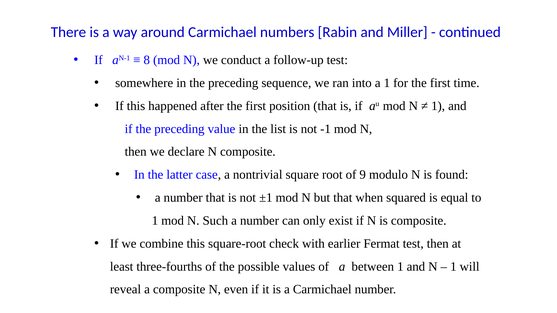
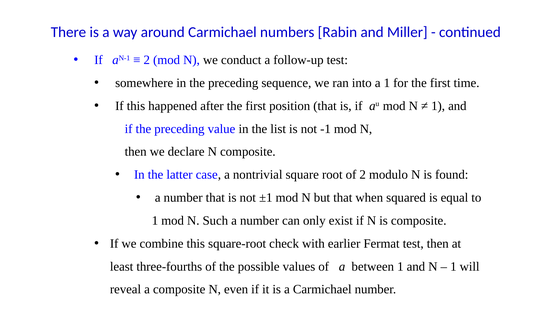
8 at (147, 60): 8 -> 2
of 9: 9 -> 2
